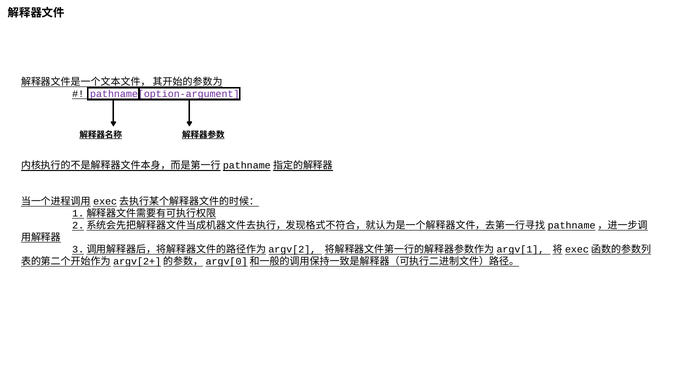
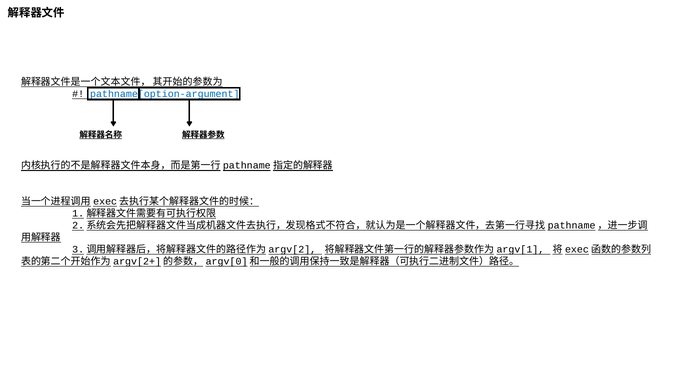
pathname[option-argument colour: purple -> blue
